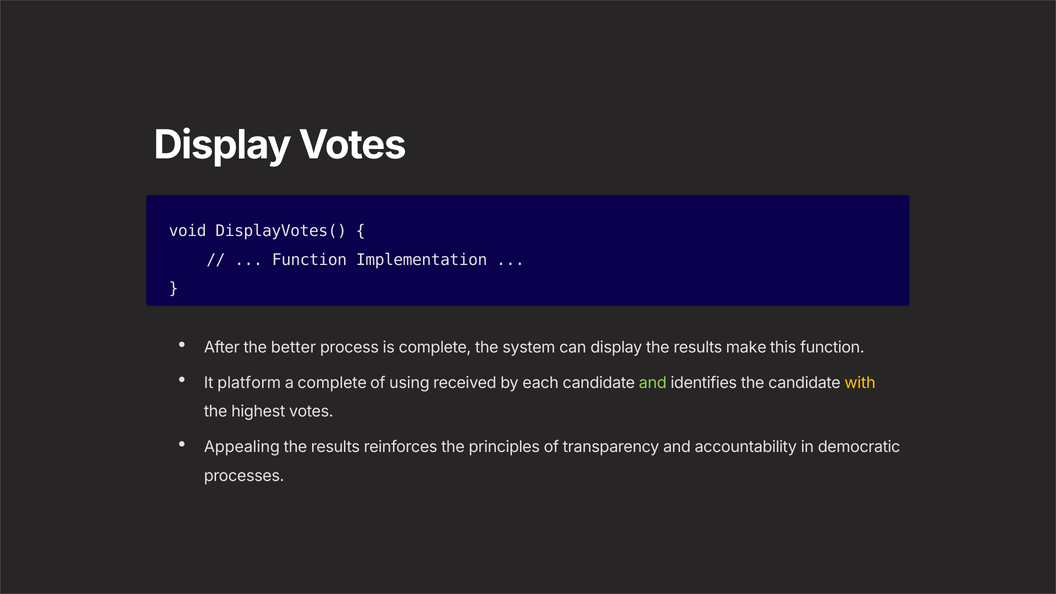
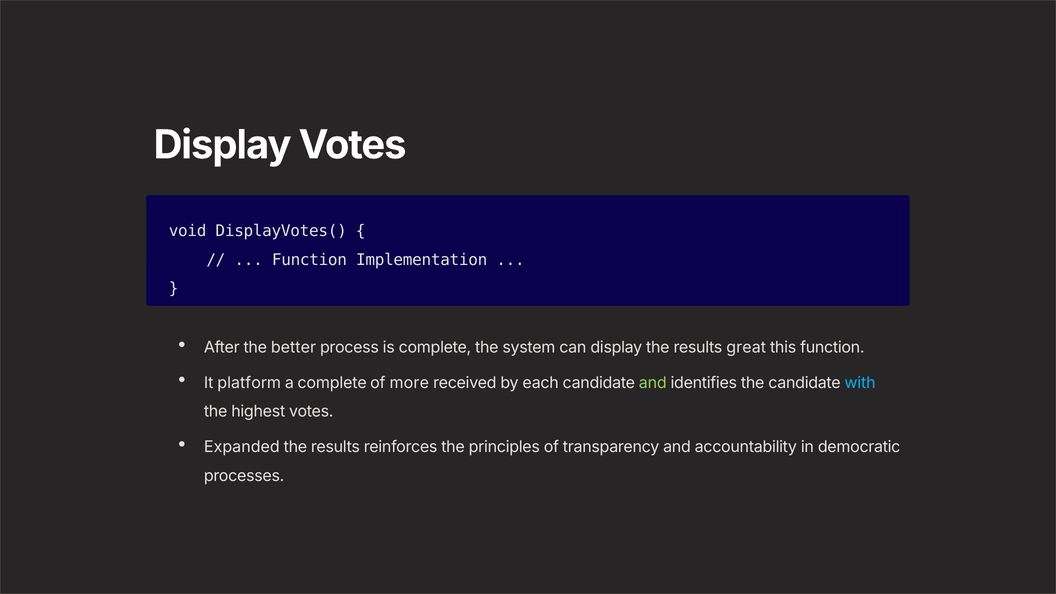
make: make -> great
using: using -> more
with colour: yellow -> light blue
Appealing: Appealing -> Expanded
